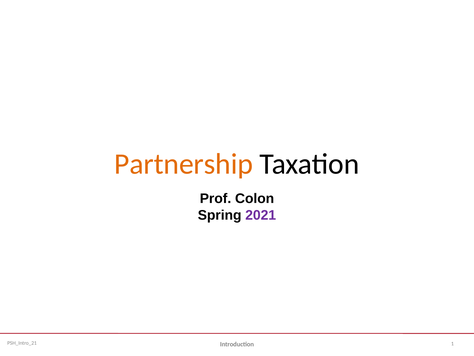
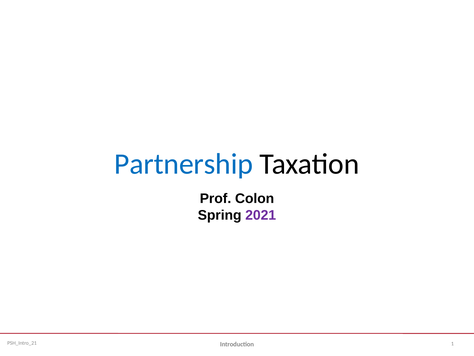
Partnership colour: orange -> blue
